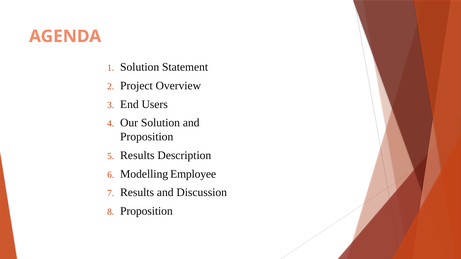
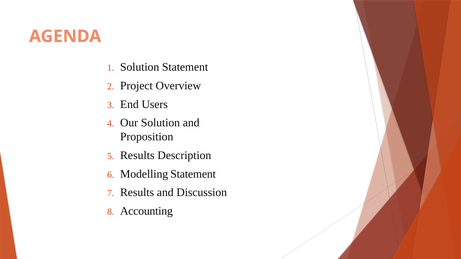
Modelling Employee: Employee -> Statement
Proposition at (146, 211): Proposition -> Accounting
